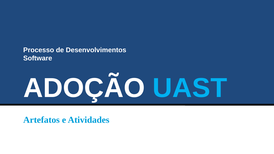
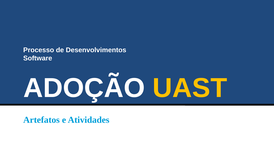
UAST colour: light blue -> yellow
